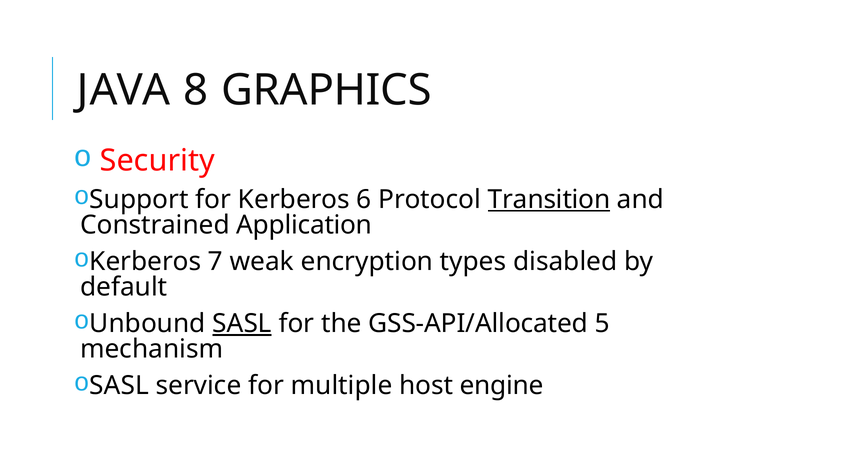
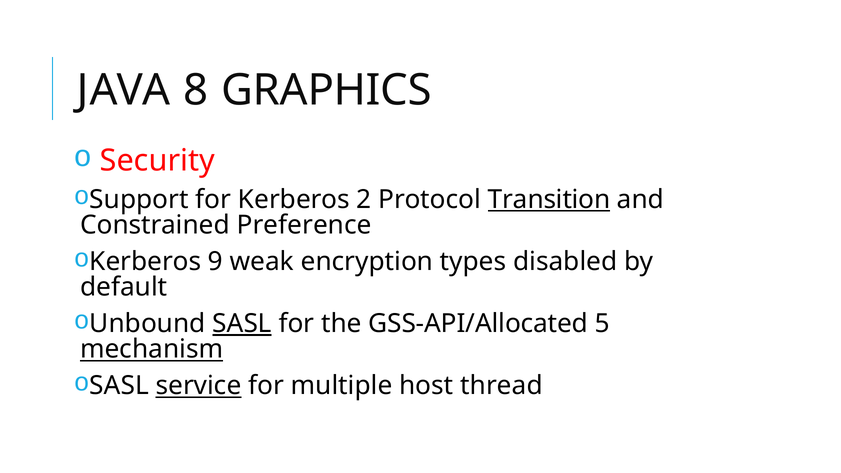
6: 6 -> 2
Application: Application -> Preference
7: 7 -> 9
mechanism underline: none -> present
service underline: none -> present
engine: engine -> thread
